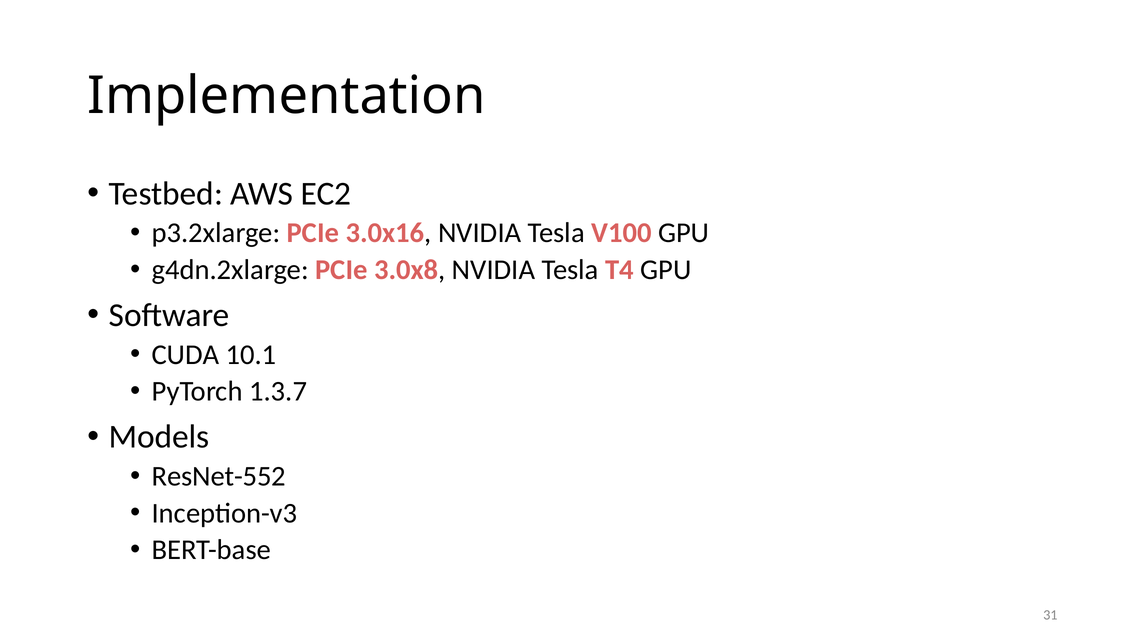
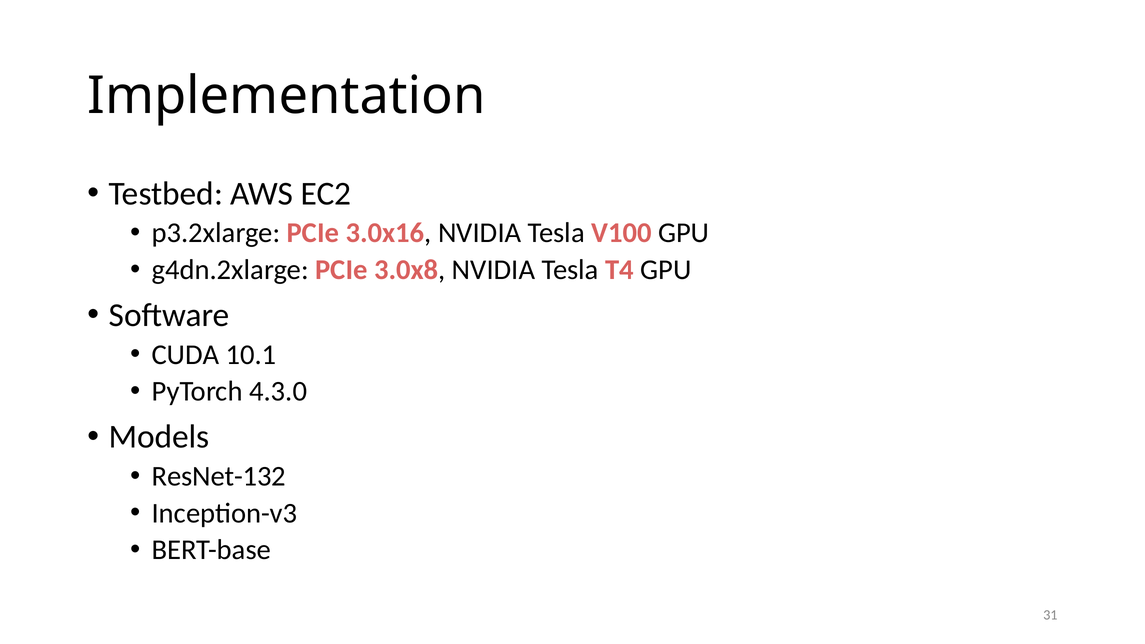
1.3.7: 1.3.7 -> 4.3.0
ResNet-552: ResNet-552 -> ResNet-132
